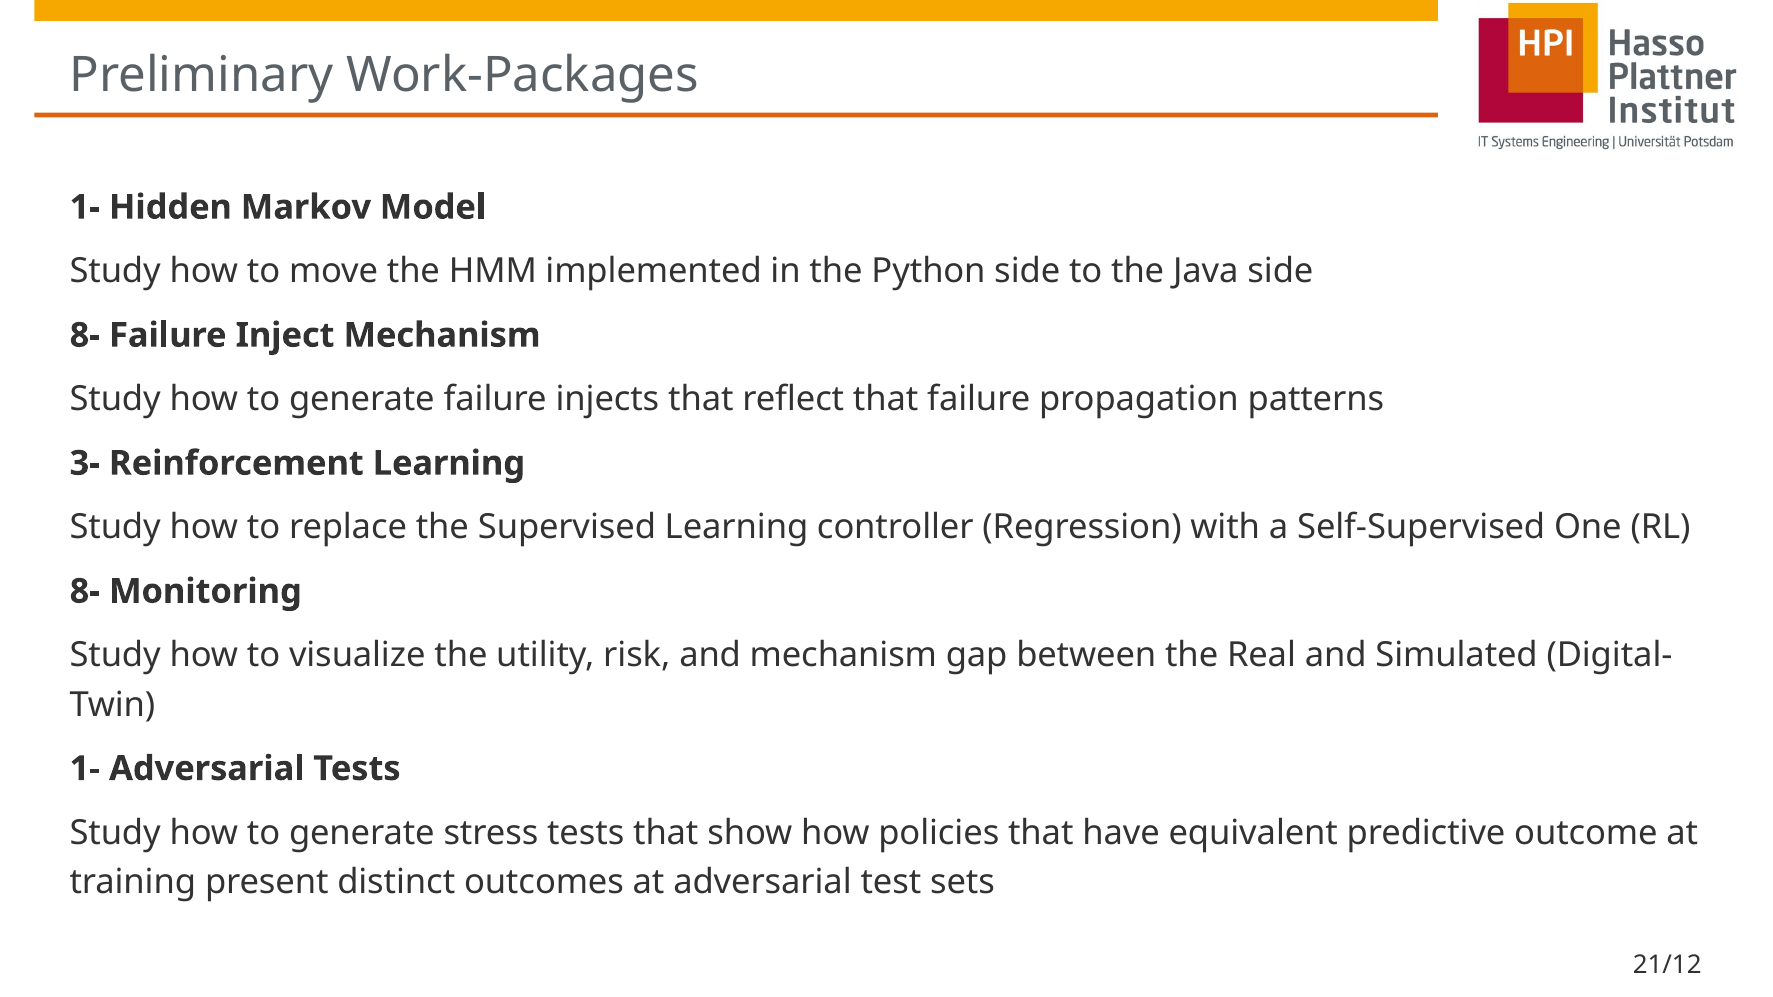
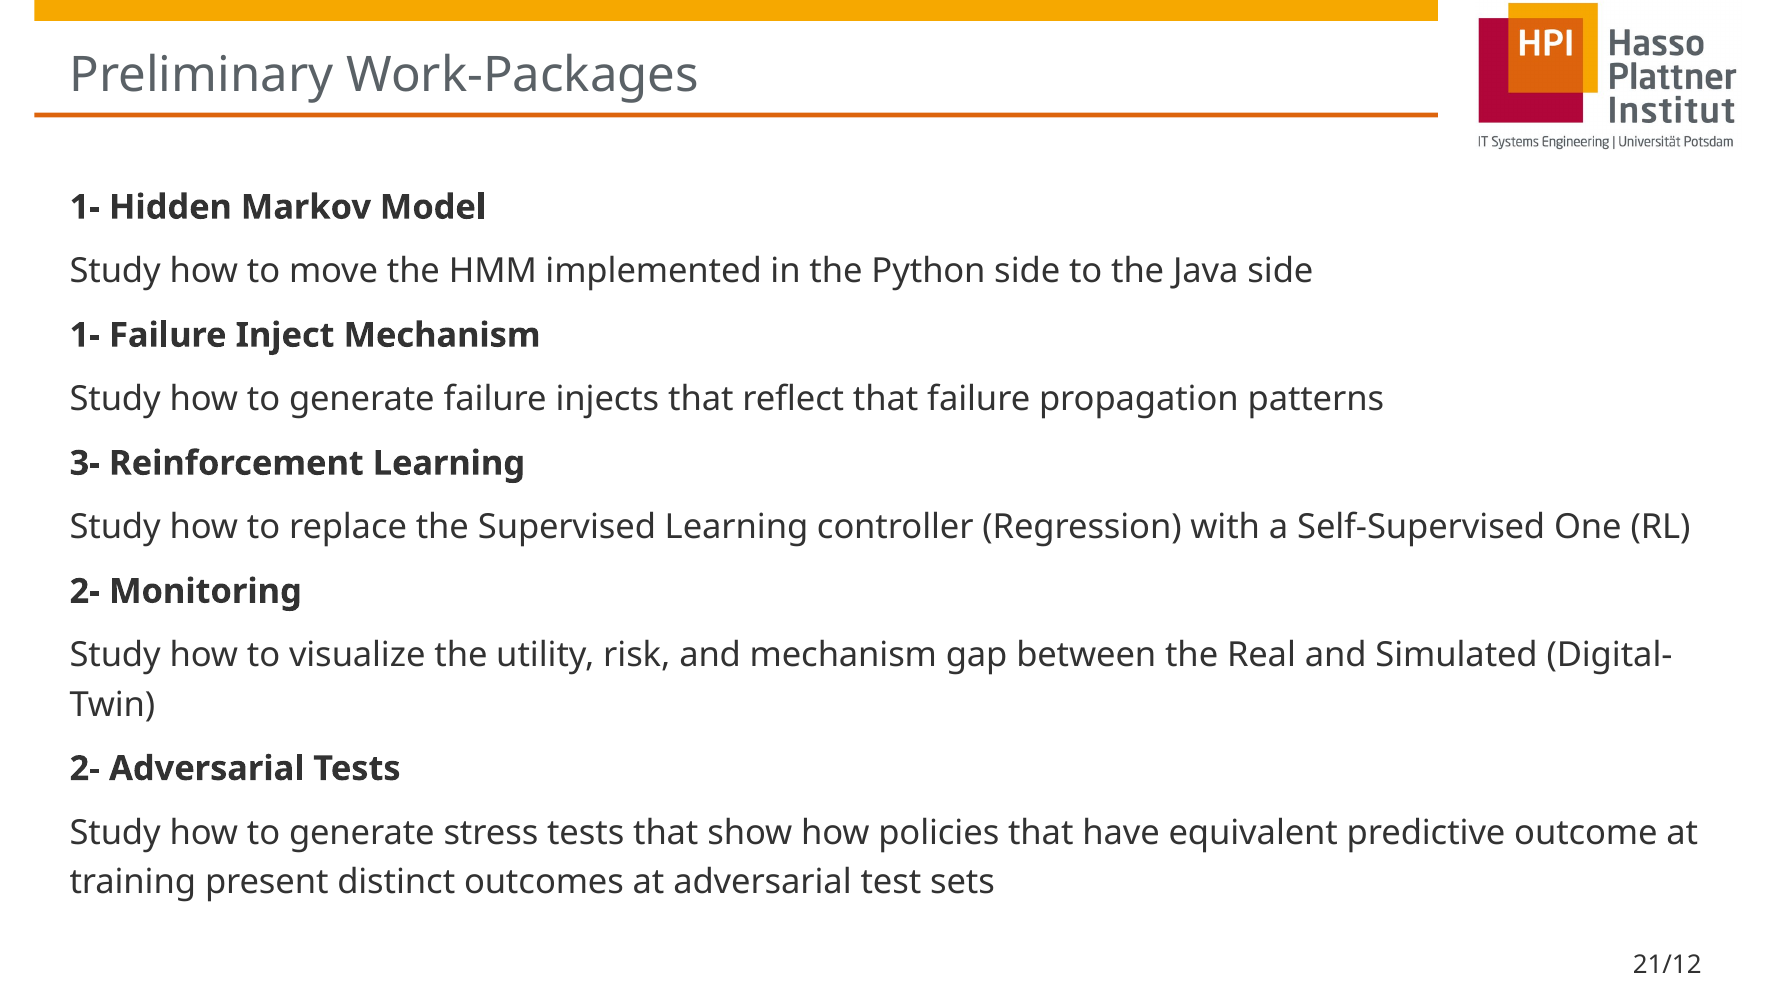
8- at (85, 335): 8- -> 1-
8- at (85, 592): 8- -> 2-
1- at (85, 769): 1- -> 2-
